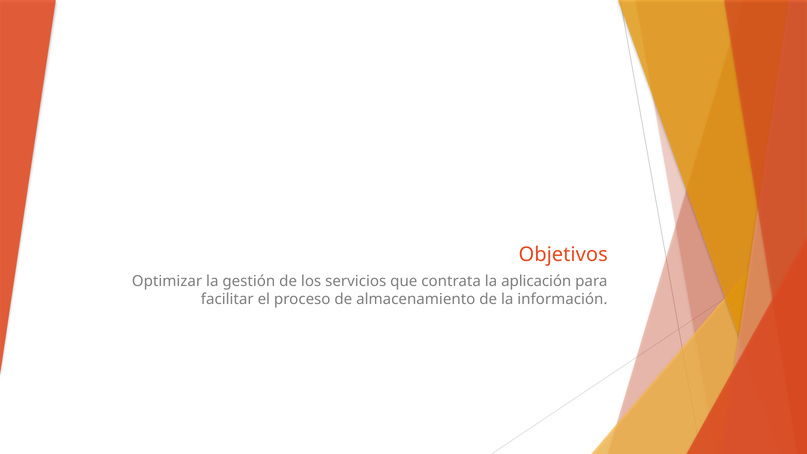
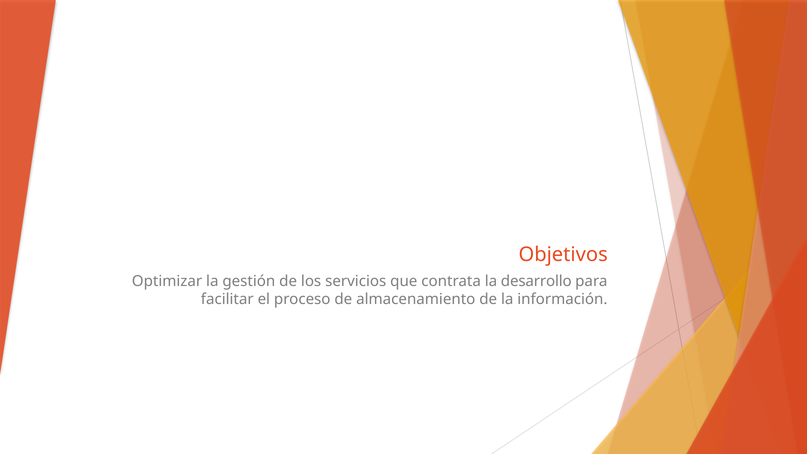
aplicación: aplicación -> desarrollo
